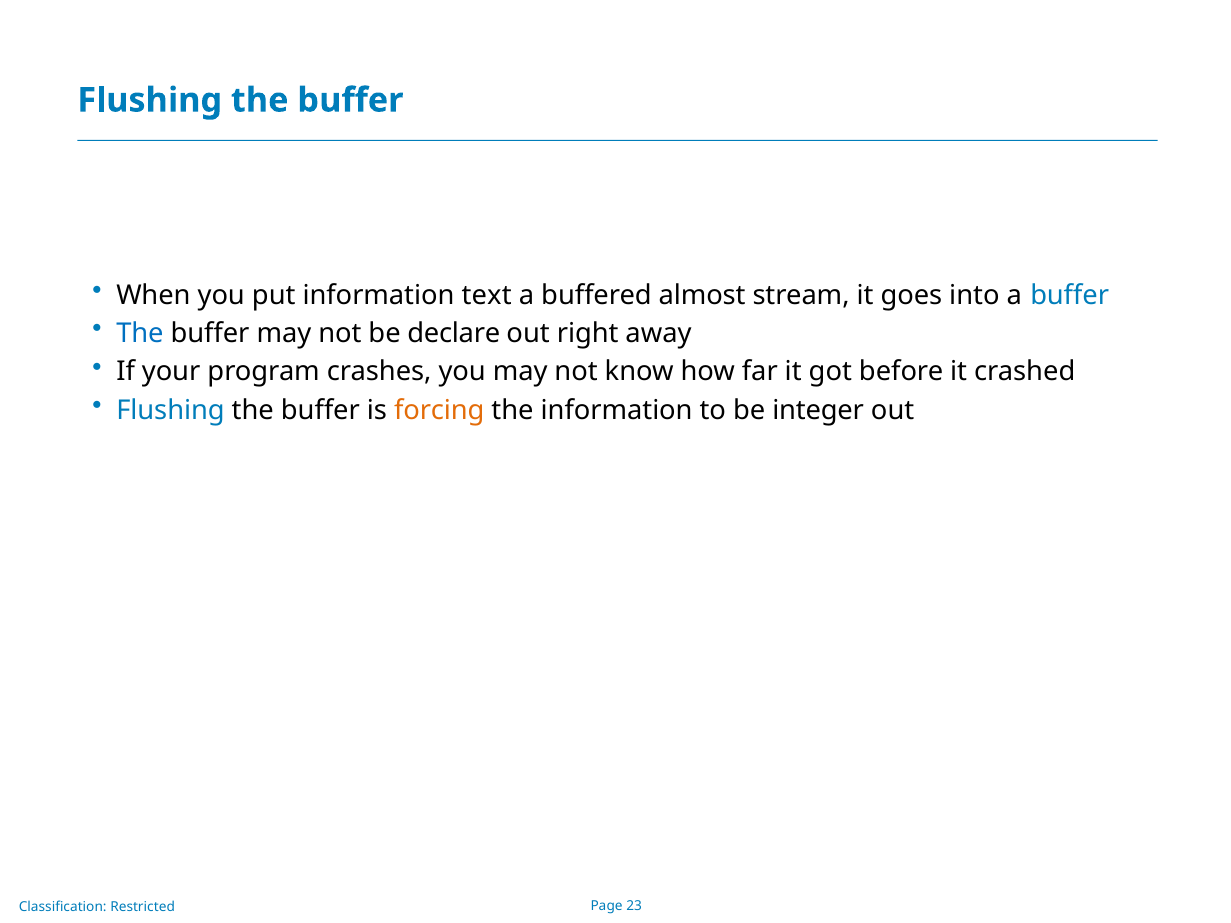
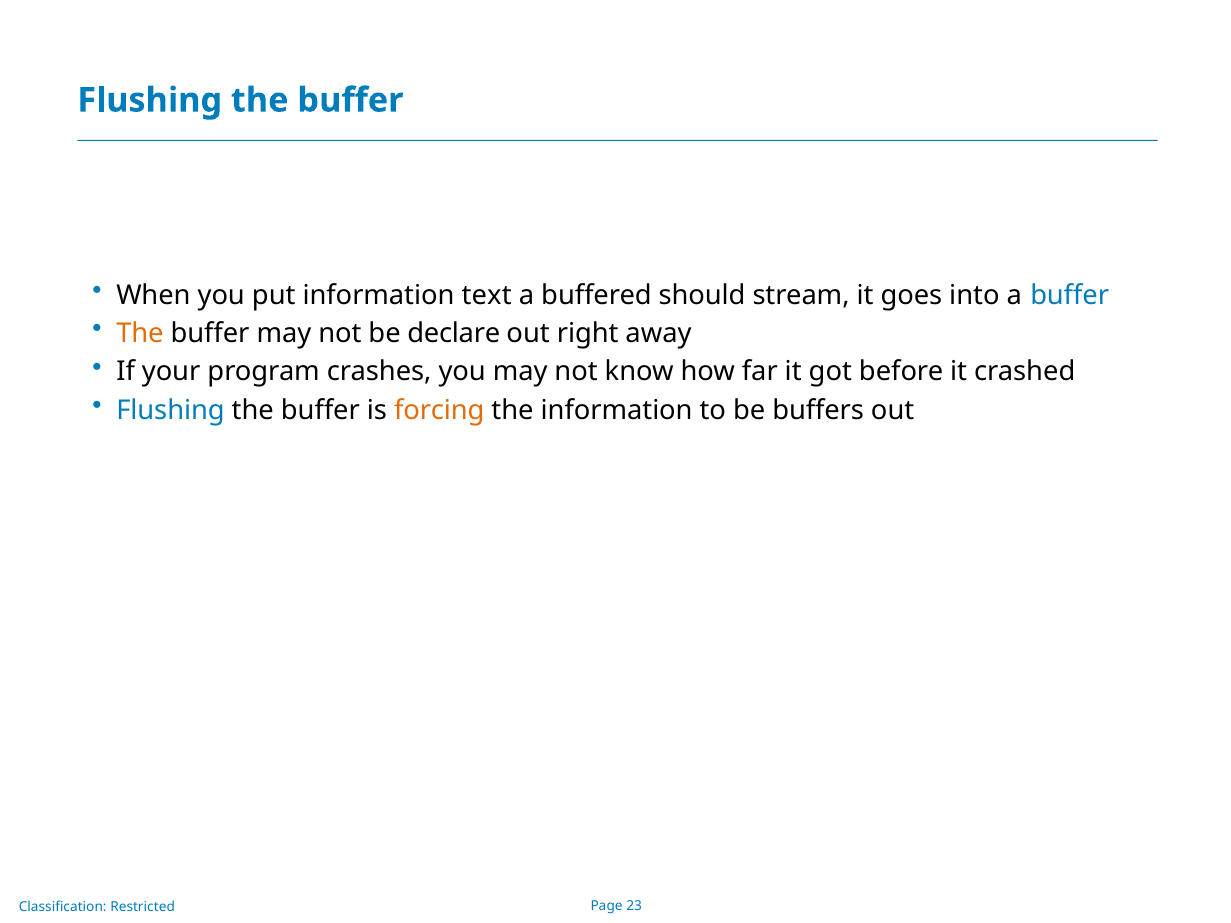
almost: almost -> should
The at (140, 334) colour: blue -> orange
integer: integer -> buffers
